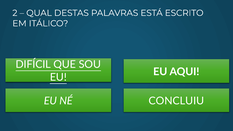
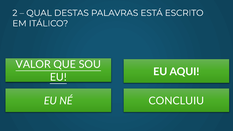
DIFÍCIL: DIFÍCIL -> VALOR
